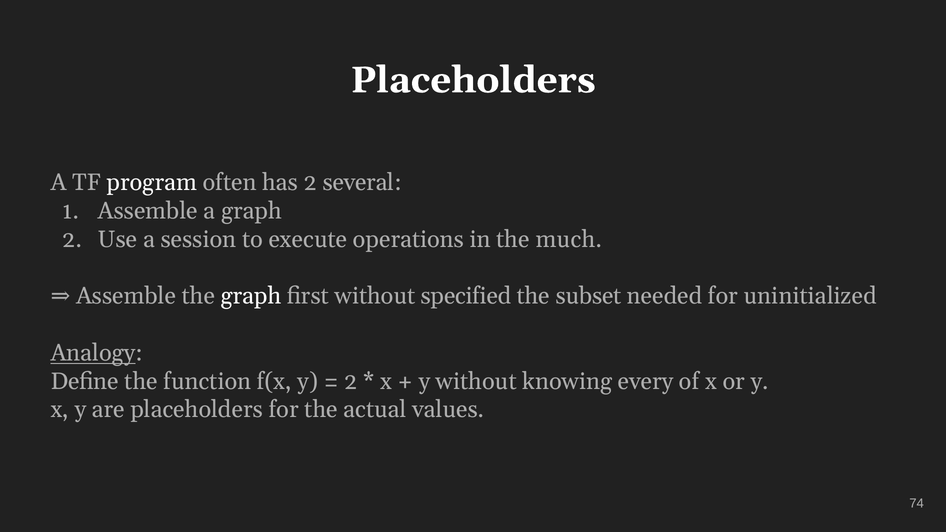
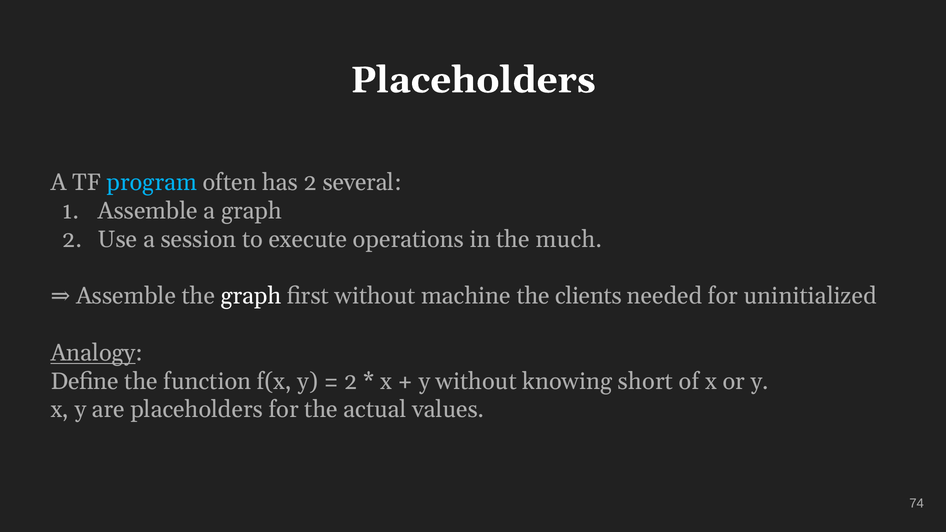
program colour: white -> light blue
specified: specified -> machine
subset: subset -> clients
every: every -> short
